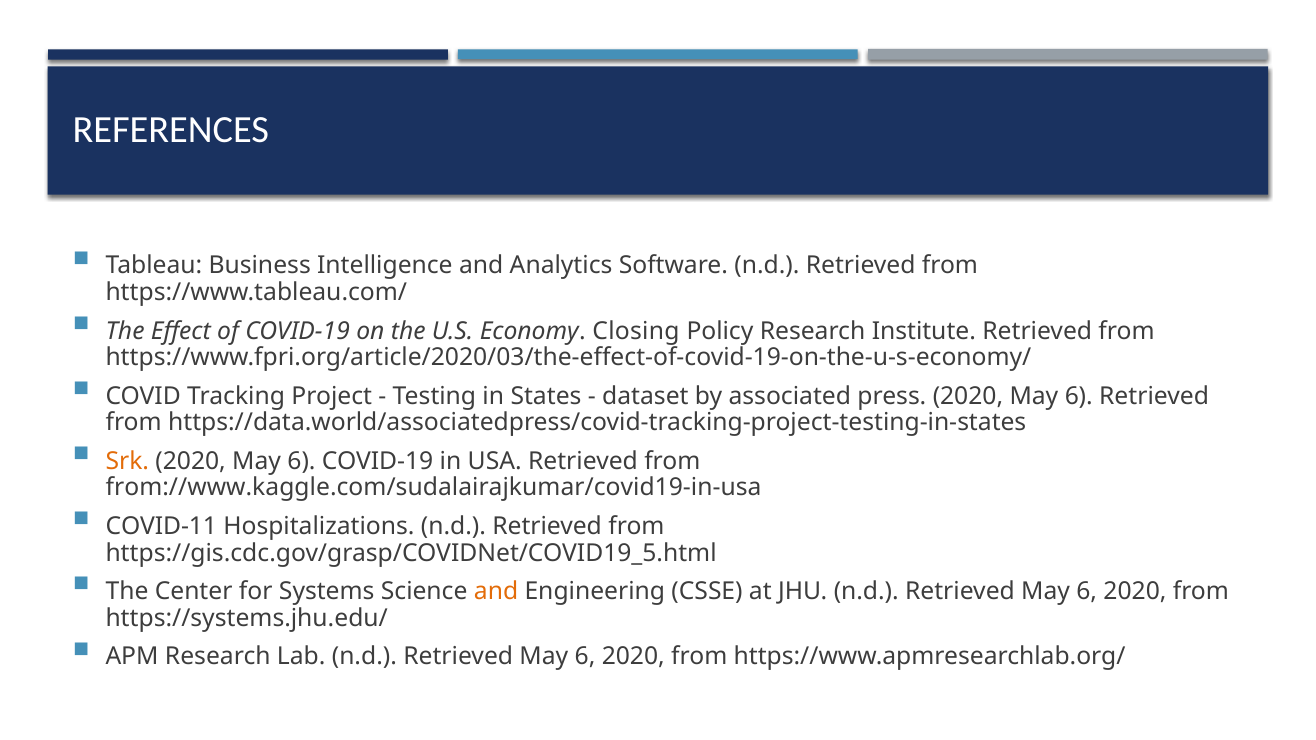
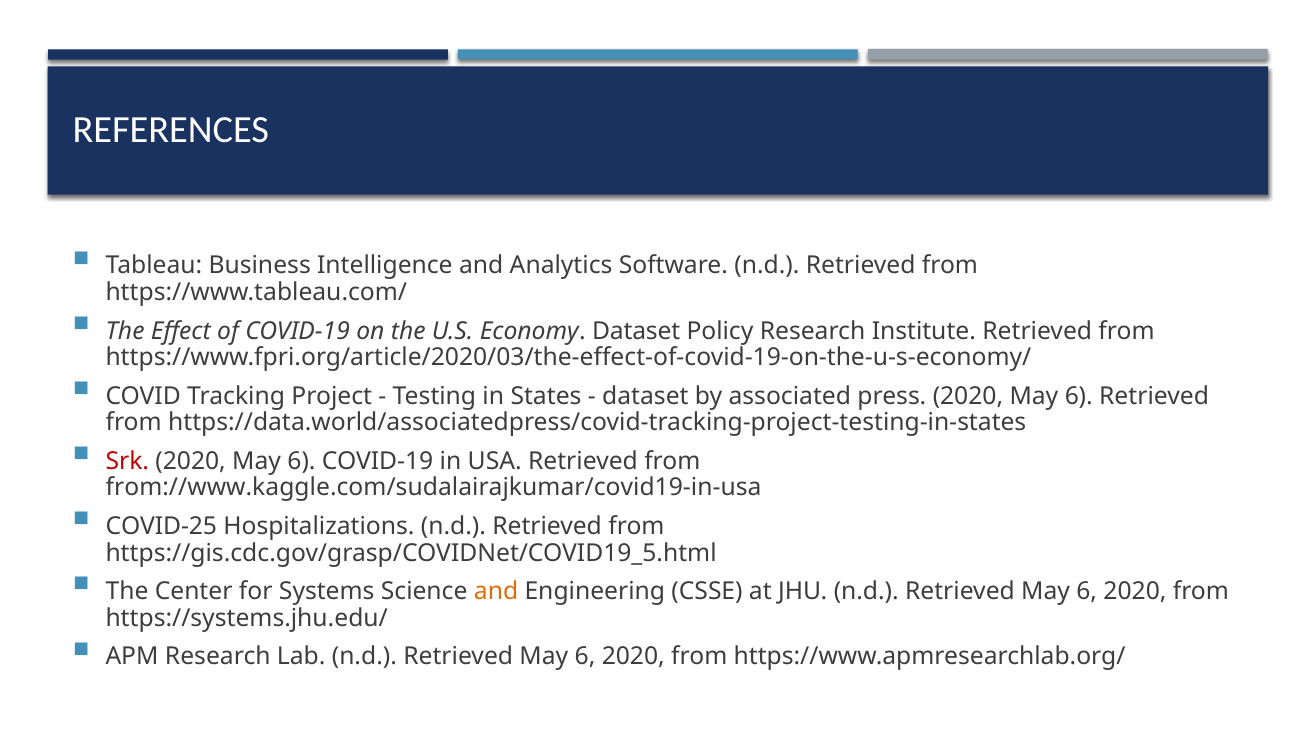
Economy Closing: Closing -> Dataset
Srk colour: orange -> red
COVID-11: COVID-11 -> COVID-25
